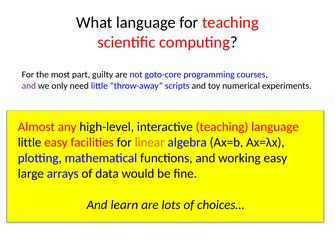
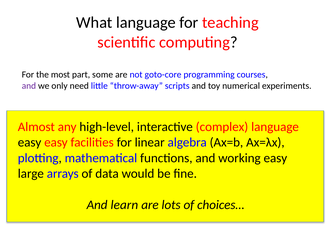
guilty: guilty -> some
interactive teaching: teaching -> complex
little at (30, 143): little -> easy
linear colour: orange -> black
